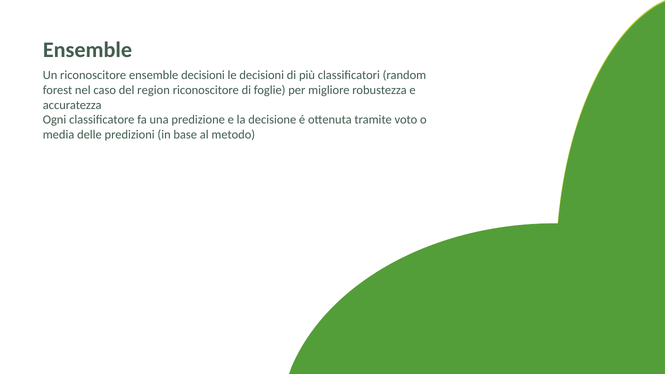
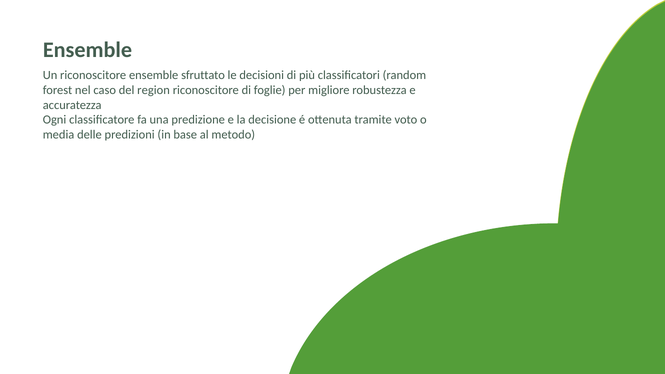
ensemble decisioni: decisioni -> sfruttato
